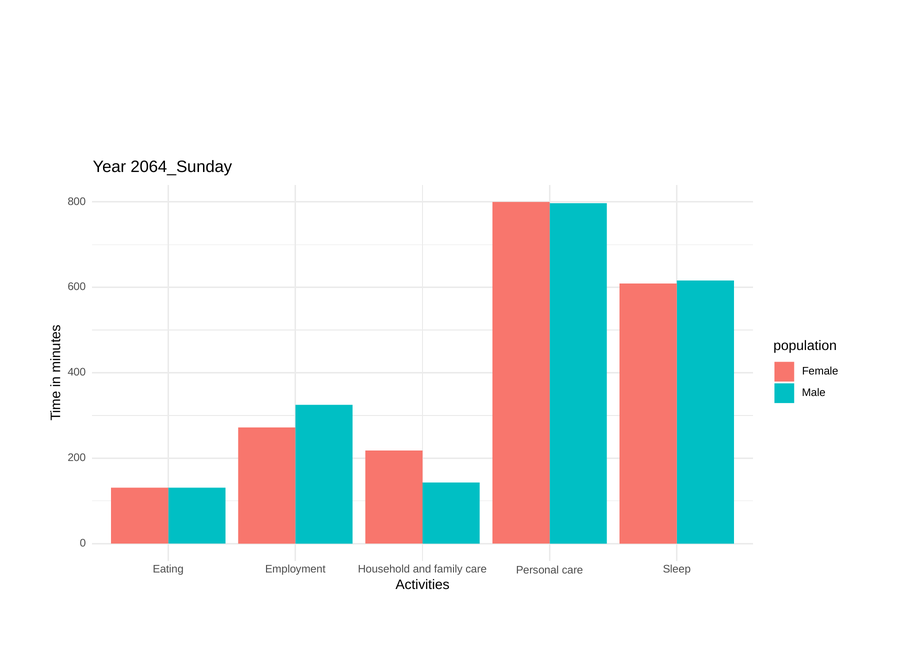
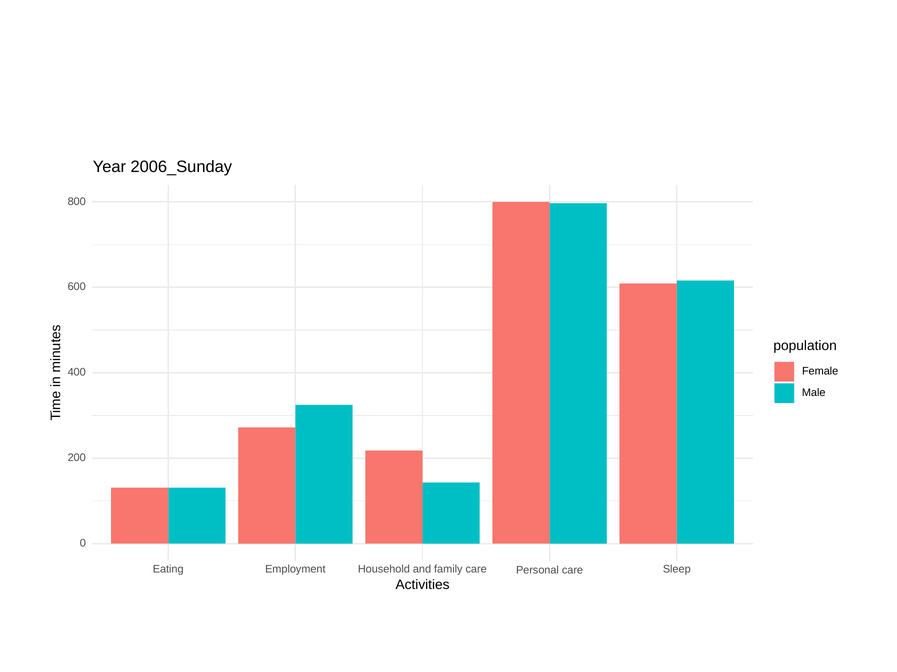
2064_Sunday: 2064_Sunday -> 2006_Sunday
